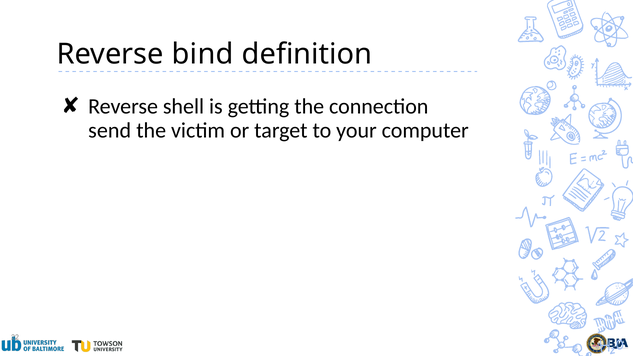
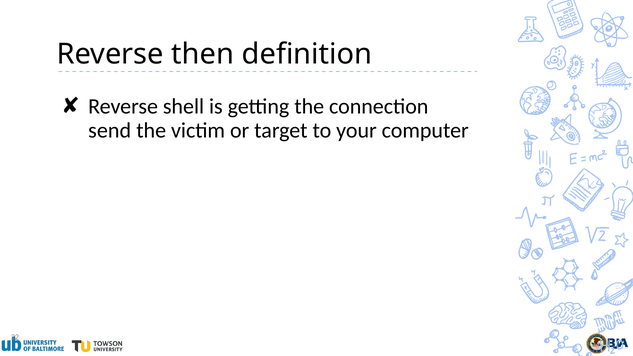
bind: bind -> then
